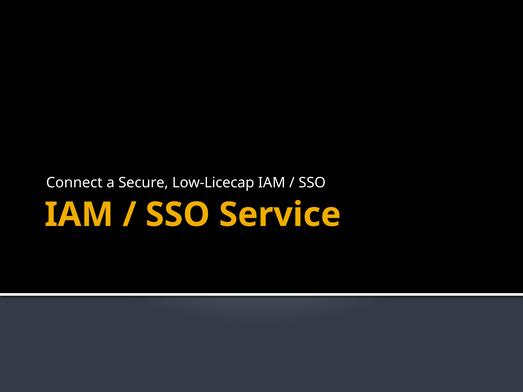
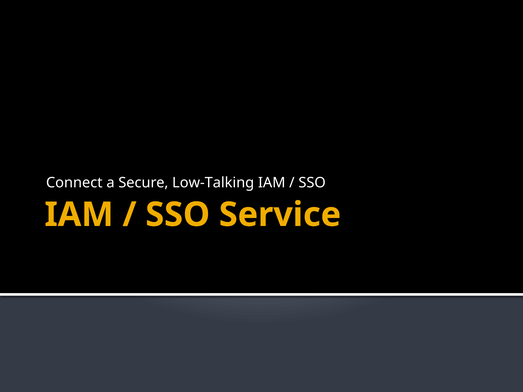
Low-Licecap: Low-Licecap -> Low-Talking
